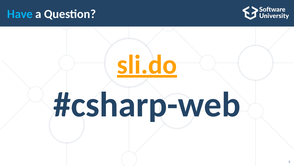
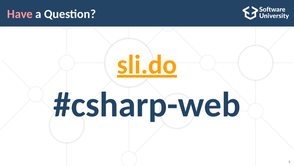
Have colour: light blue -> pink
